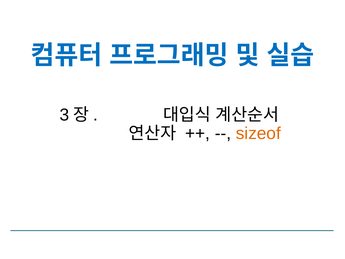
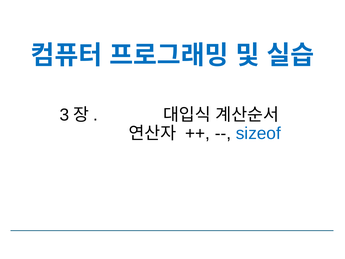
sizeof colour: orange -> blue
